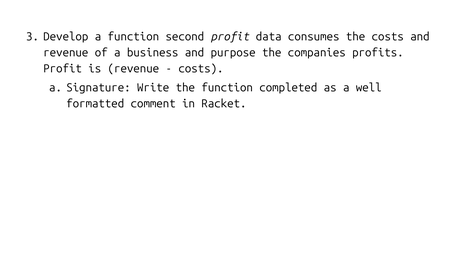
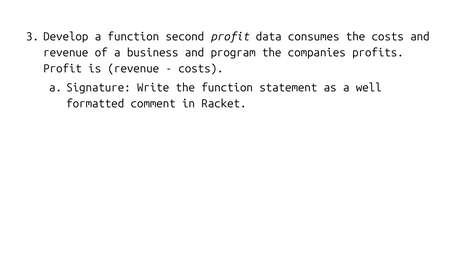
purpose: purpose -> program
completed: completed -> statement
